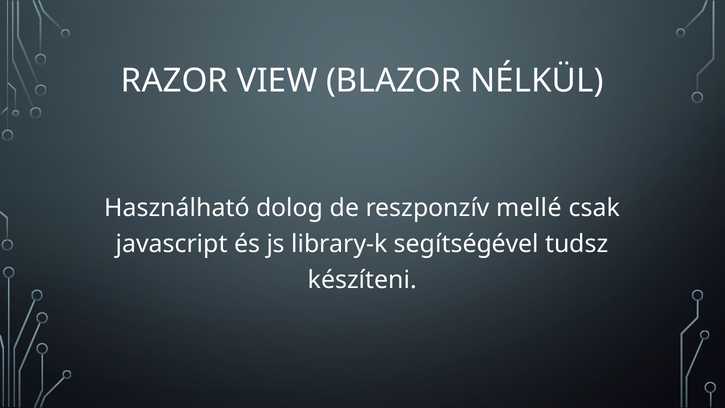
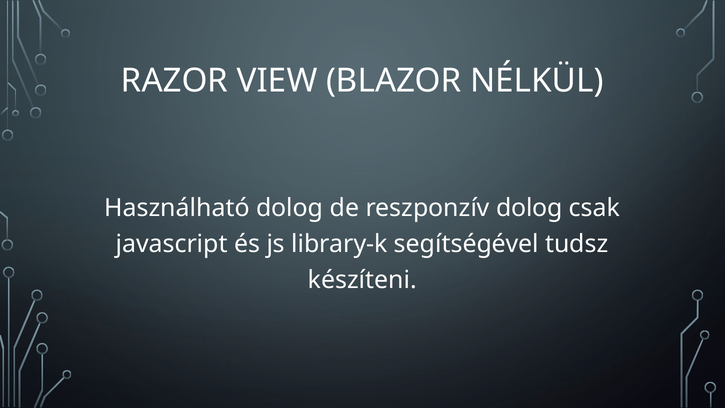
reszponzív mellé: mellé -> dolog
